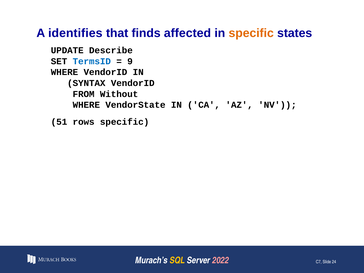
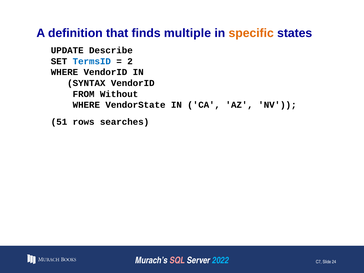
identifies: identifies -> definition
affected: affected -> multiple
9: 9 -> 2
rows specific: specific -> searches
SQL colour: yellow -> pink
2022 colour: pink -> light blue
